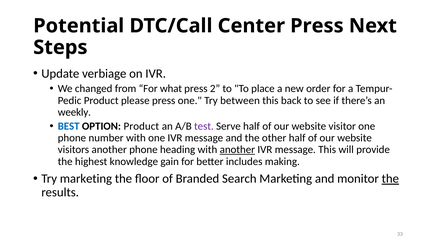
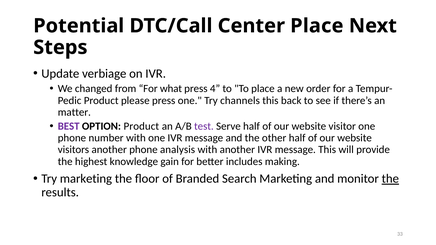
Center Press: Press -> Place
2: 2 -> 4
between: between -> channels
weekly: weekly -> matter
BEST colour: blue -> purple
heading: heading -> analysis
another at (237, 150) underline: present -> none
